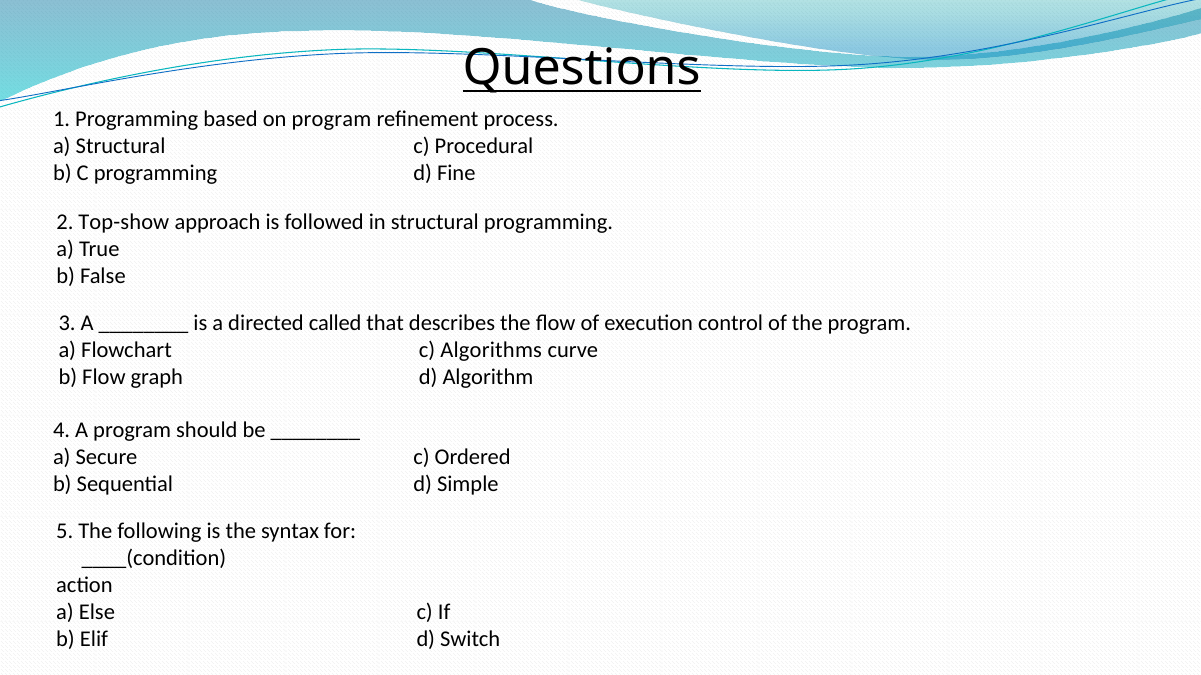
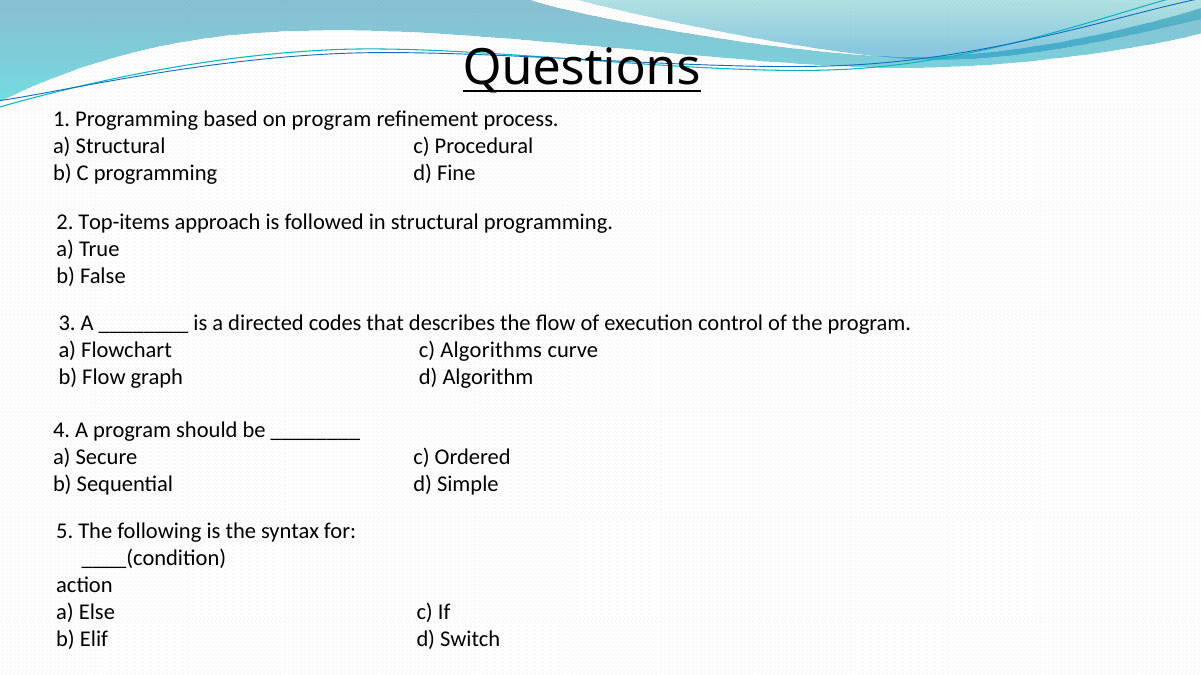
Top-show: Top-show -> Top-items
called: called -> codes
